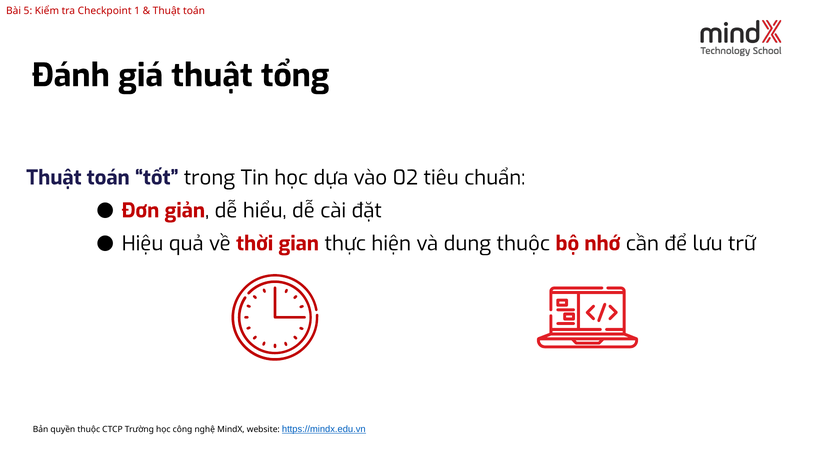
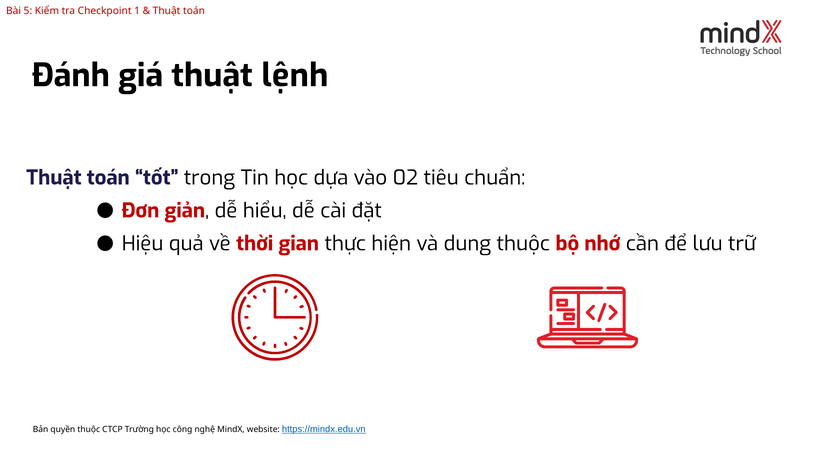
tổng: tổng -> lệnh
